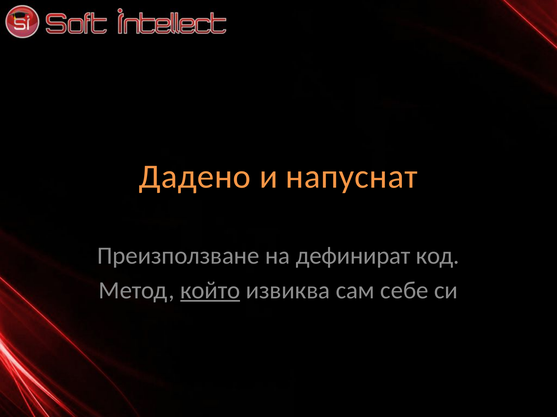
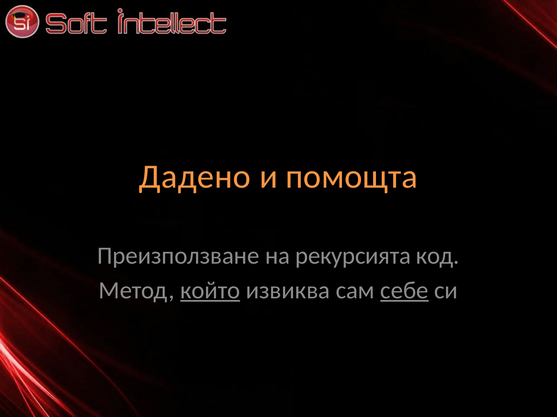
напуснат: напуснат -> помощта
дефинират: дефинират -> рекурсията
себе underline: none -> present
